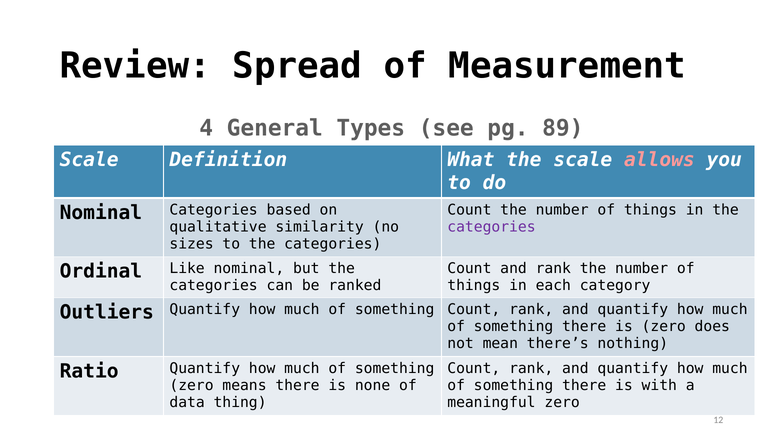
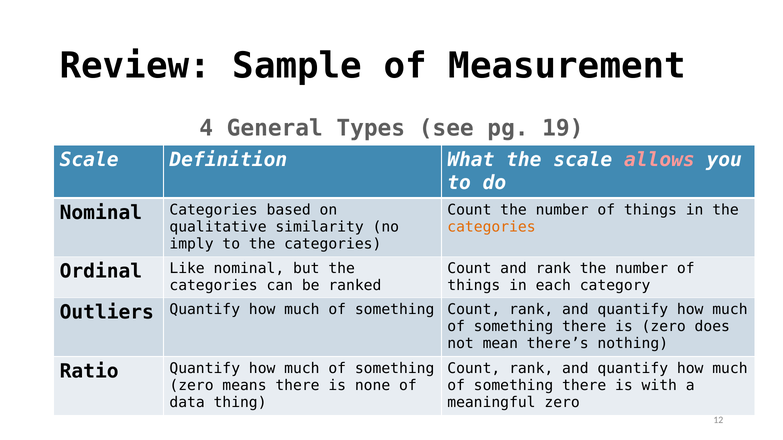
Spread: Spread -> Sample
89: 89 -> 19
categories at (491, 227) colour: purple -> orange
sizes: sizes -> imply
